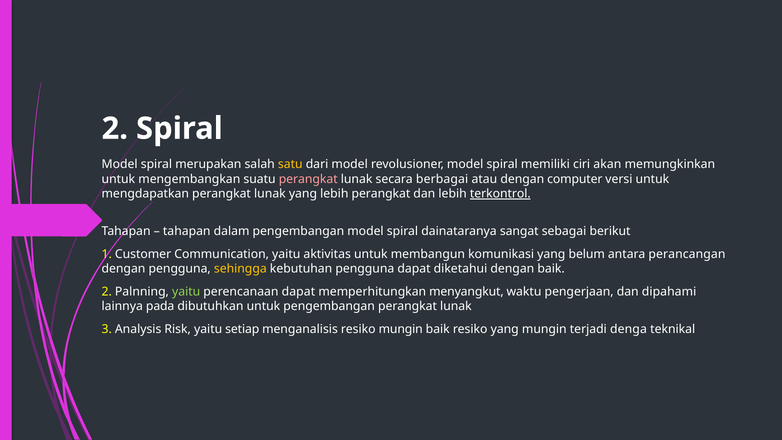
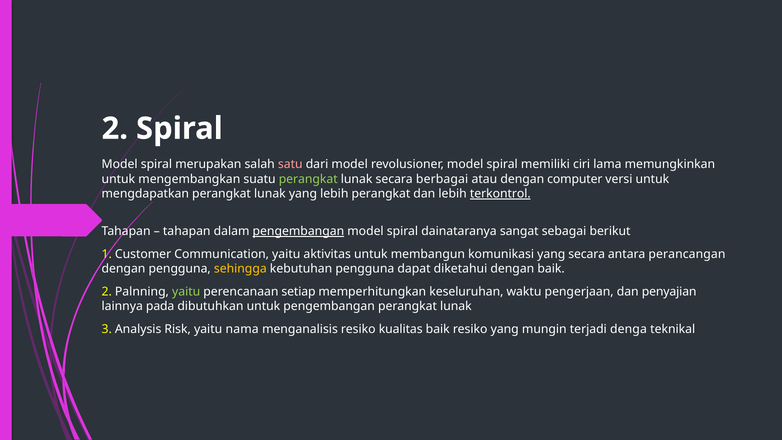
satu colour: yellow -> pink
akan: akan -> lama
perangkat at (308, 179) colour: pink -> light green
pengembangan at (298, 231) underline: none -> present
yang belum: belum -> secara
perencanaan dapat: dapat -> setiap
menyangkut: menyangkut -> keseluruhan
dipahami: dipahami -> penyajian
setiap: setiap -> nama
resiko mungin: mungin -> kualitas
